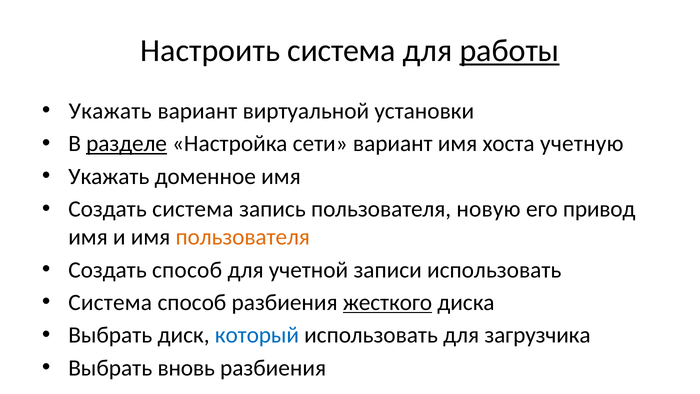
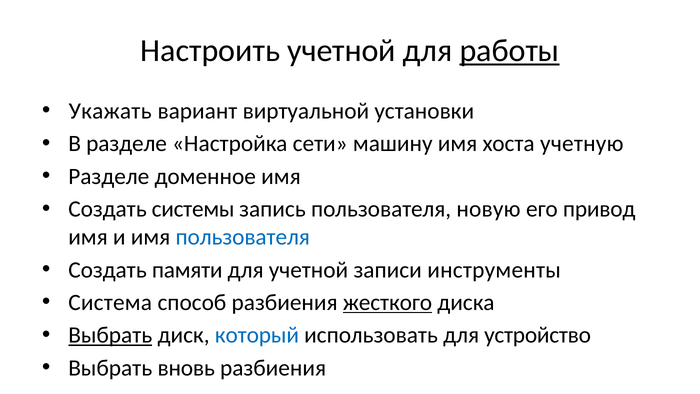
Настроить система: система -> учетной
разделе at (127, 144) underline: present -> none
сети вариант: вариант -> машину
Укажать at (109, 176): Укажать -> Разделе
Создать система: система -> системы
пользователя at (243, 237) colour: orange -> blue
Создать способ: способ -> памяти
записи использовать: использовать -> инструменты
Выбрать at (110, 335) underline: none -> present
загрузчика: загрузчика -> устройство
